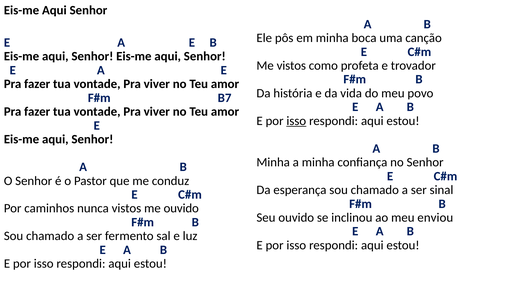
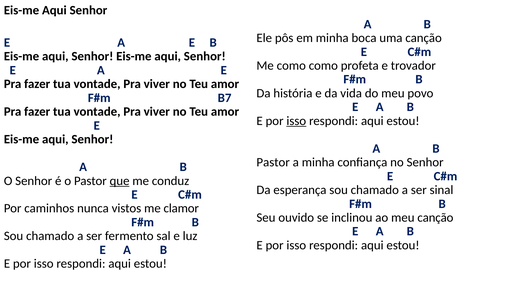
Me vistos: vistos -> como
Minha at (273, 163): Minha -> Pastor
que underline: none -> present
me ouvido: ouvido -> clamor
meu enviou: enviou -> canção
